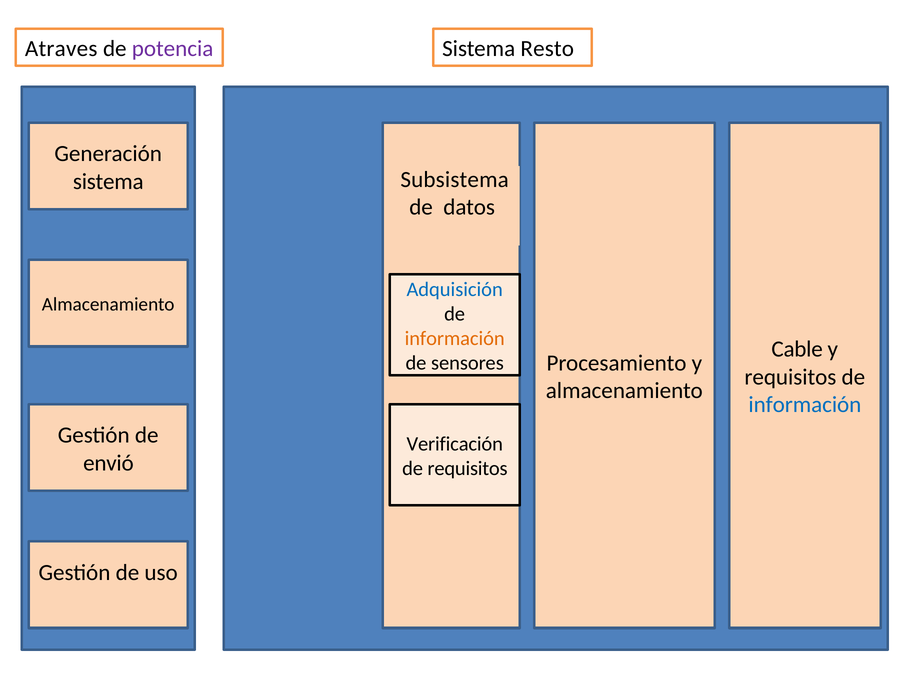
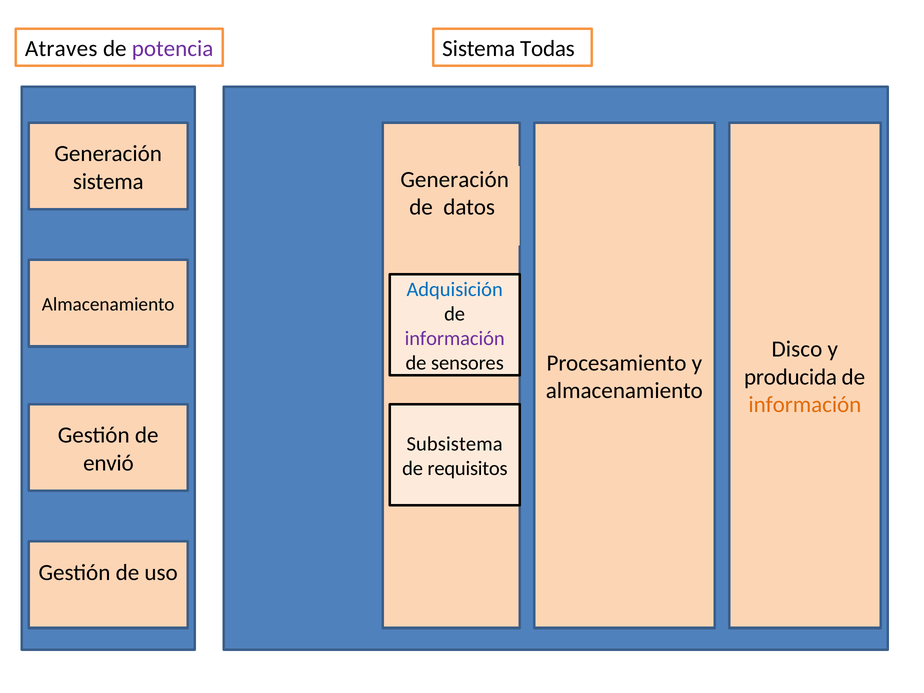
Resto: Resto -> Todas
Subsistema at (455, 180): Subsistema -> Generación
información at (455, 339) colour: orange -> purple
Cable: Cable -> Disco
requisitos at (790, 377): requisitos -> producida
información at (805, 405) colour: blue -> orange
Verificación: Verificación -> Subsistema
